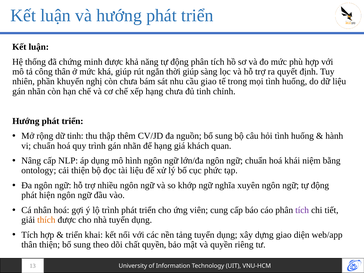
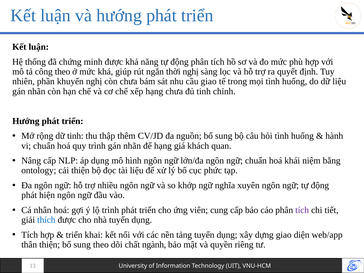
công thân: thân -> theo
thời giúp: giúp -> nghị
thích colour: orange -> blue
chất quyền: quyền -> ngành
